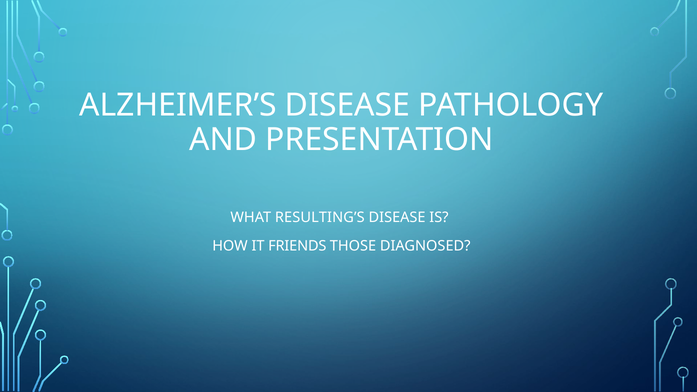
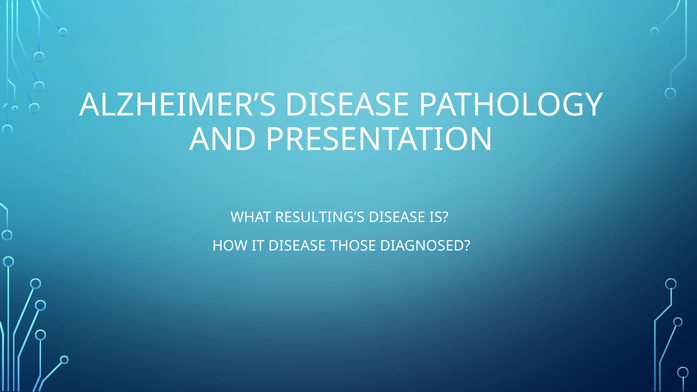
IT FRIENDS: FRIENDS -> DISEASE
